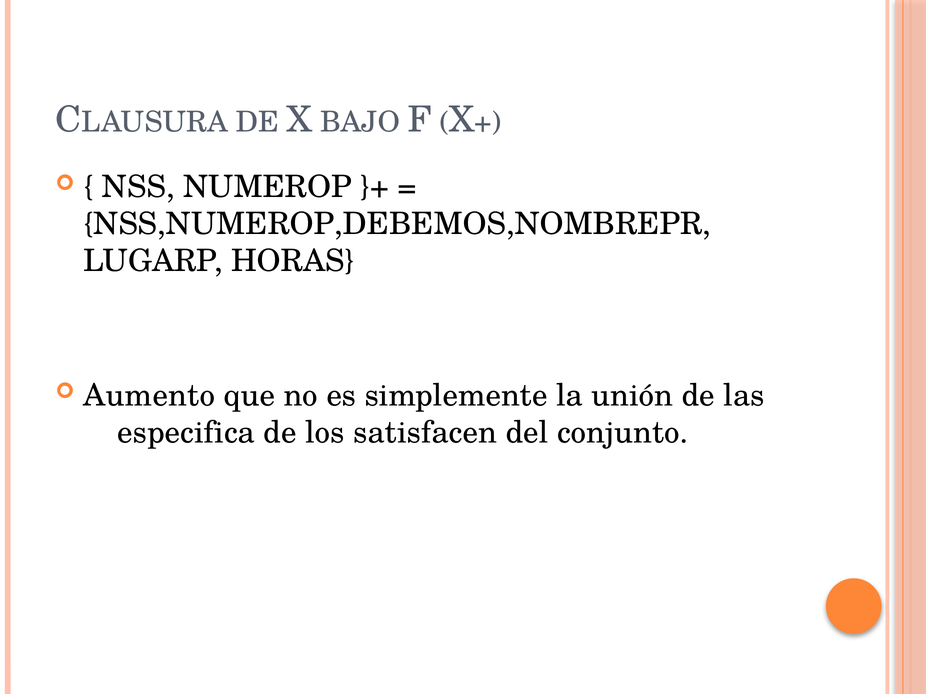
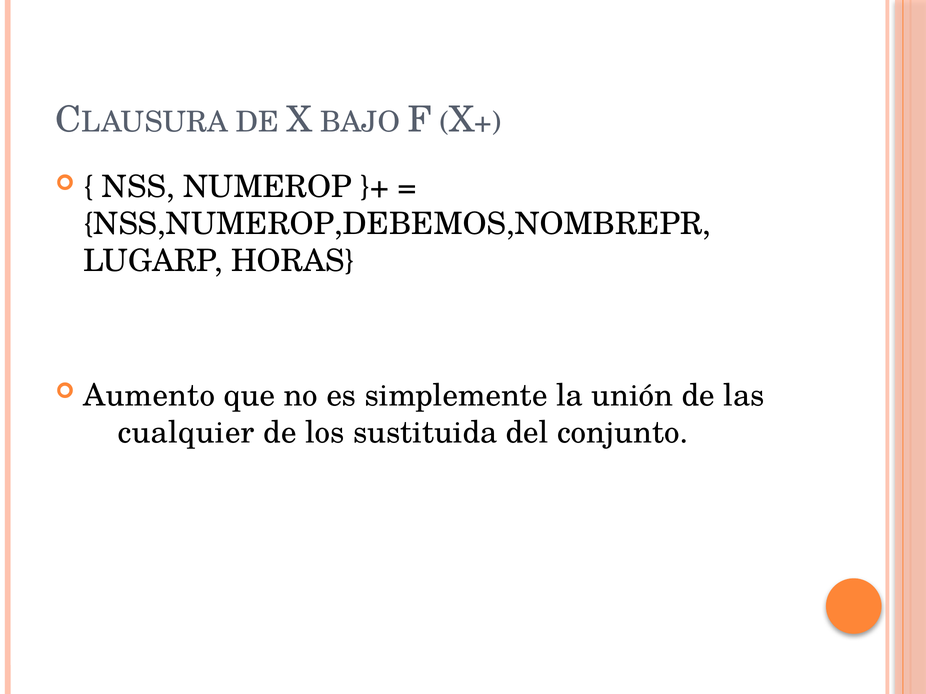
especifica: especifica -> cualquier
satisfacen: satisfacen -> sustituida
